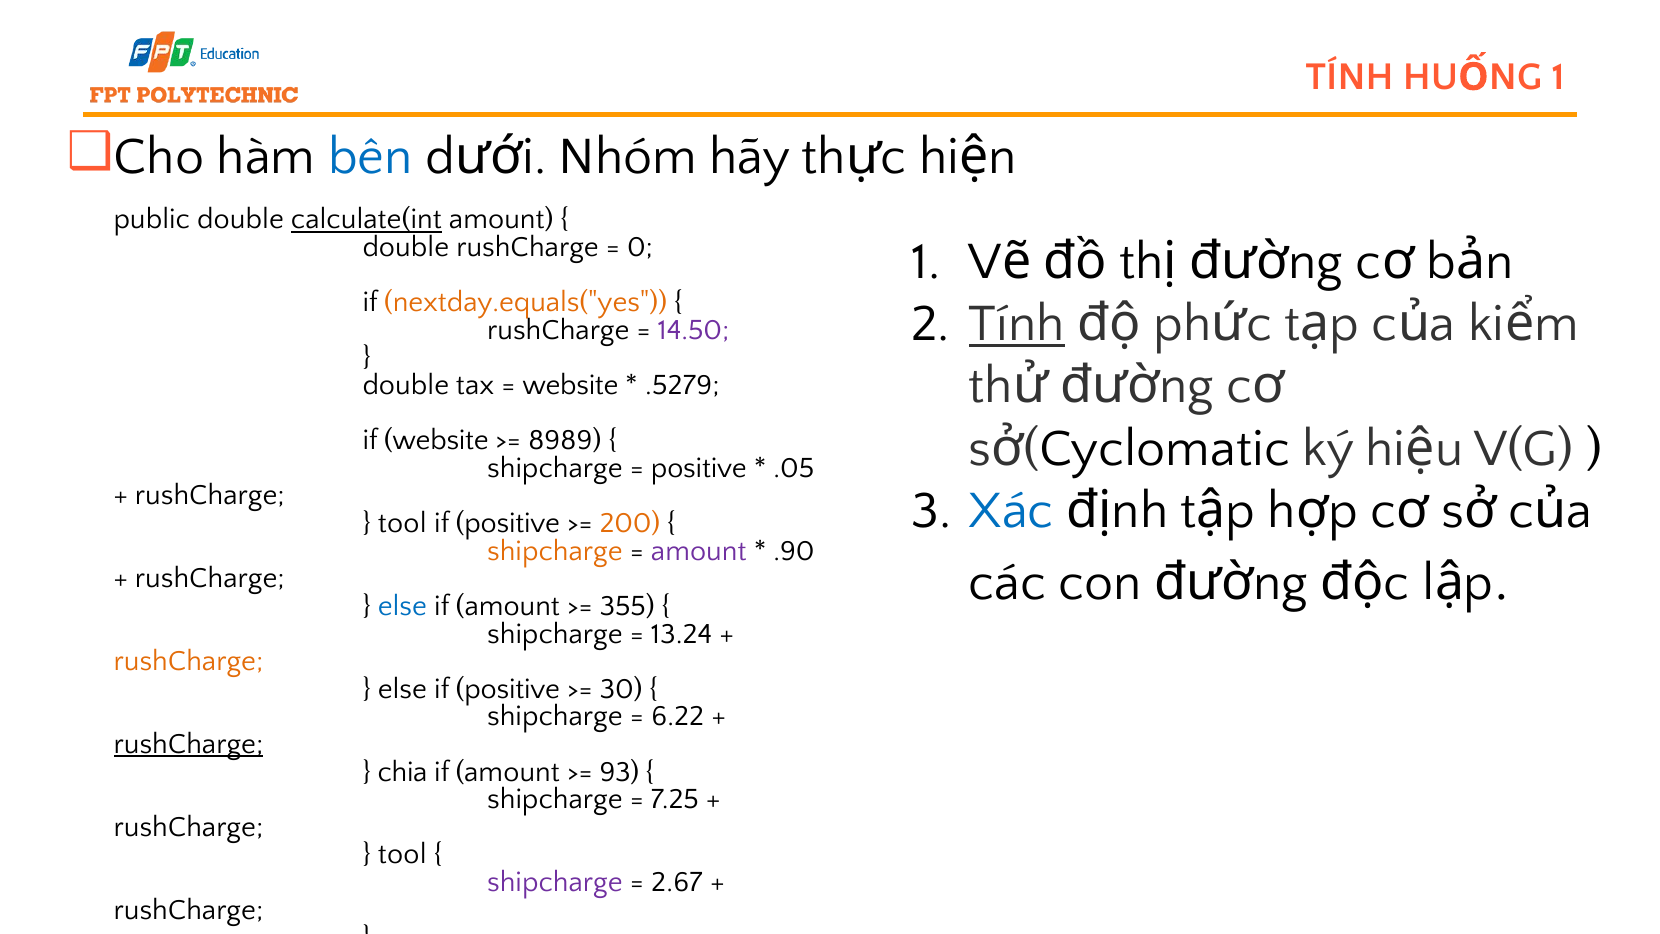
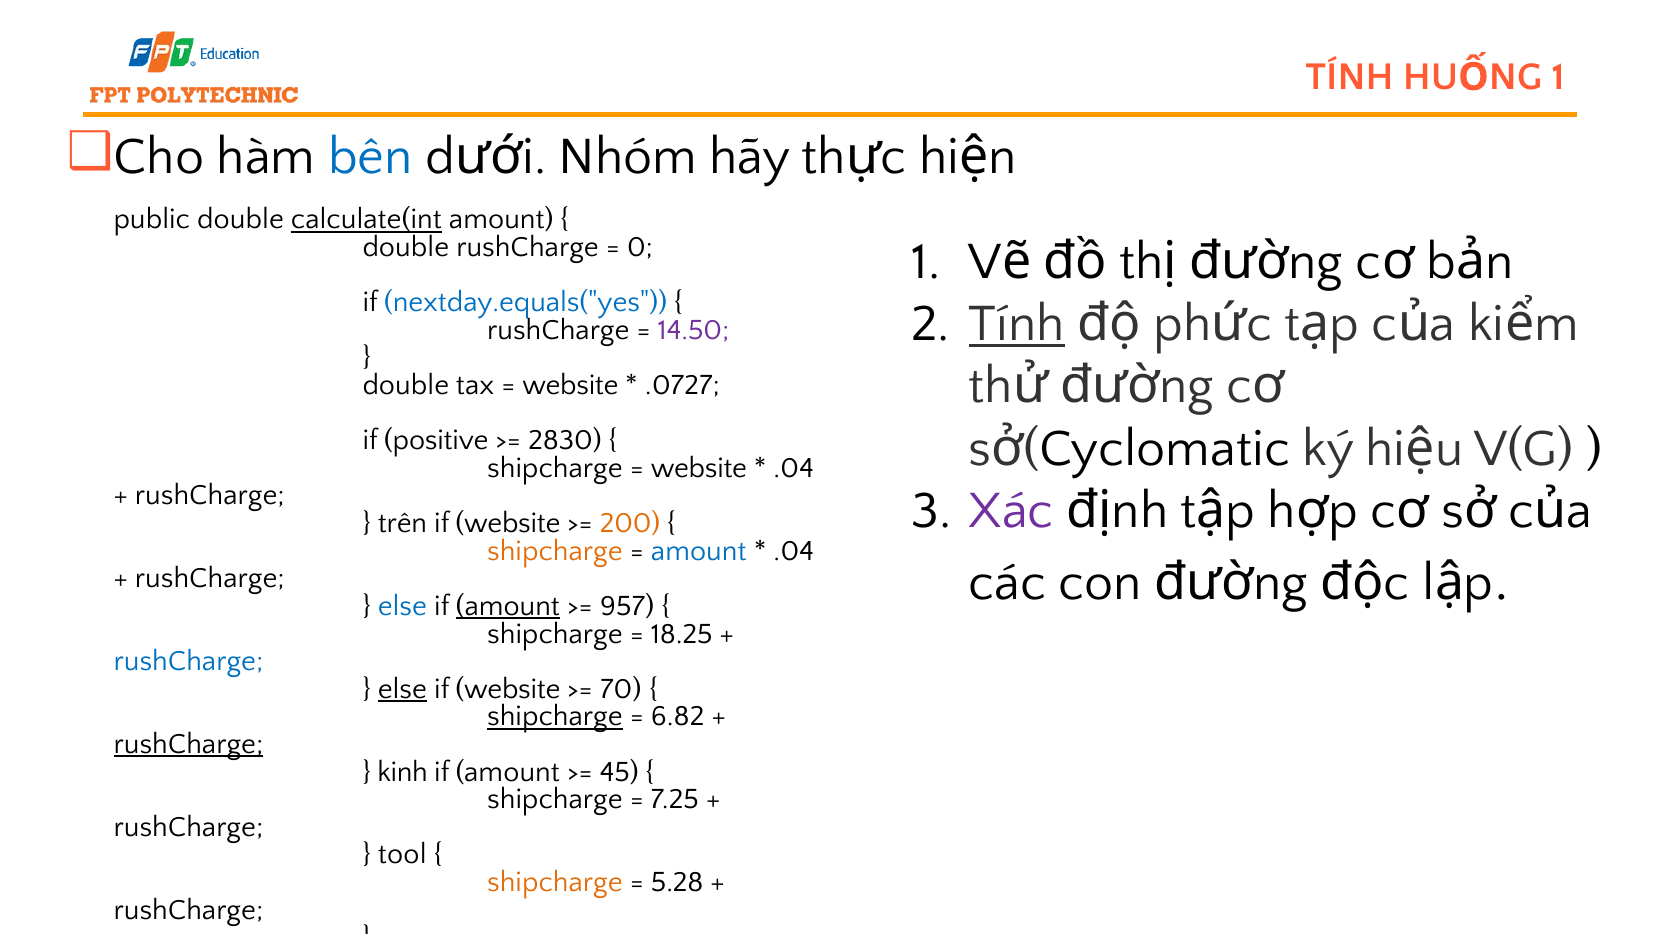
nextday.equals("yes colour: orange -> blue
.5279: .5279 -> .0727
if website: website -> positive
8989: 8989 -> 2830
positive at (699, 468): positive -> website
.05 at (794, 468): .05 -> .04
Xác colour: blue -> purple
tool at (402, 523): tool -> trên
positive at (508, 523): positive -> website
amount at (699, 551) colour: purple -> blue
.90 at (794, 551): .90 -> .04
amount at (508, 606) underline: none -> present
355: 355 -> 957
13.24: 13.24 -> 18.25
rushCharge at (188, 661) colour: orange -> blue
else at (402, 689) underline: none -> present
positive at (508, 689): positive -> website
30: 30 -> 70
shipcharge at (555, 716) underline: none -> present
6.22: 6.22 -> 6.82
chia: chia -> kinh
93: 93 -> 45
shipcharge at (555, 882) colour: purple -> orange
2.67: 2.67 -> 5.28
